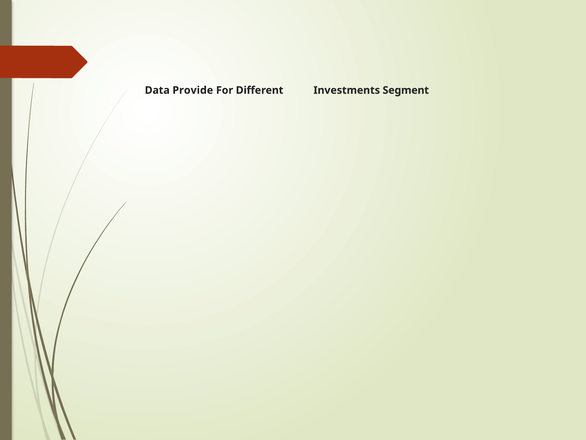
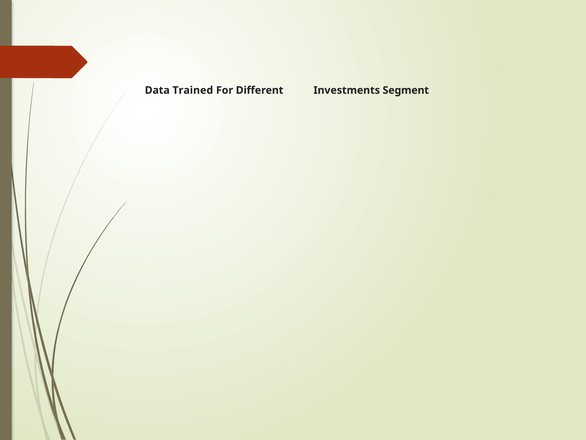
Provide: Provide -> Trained
